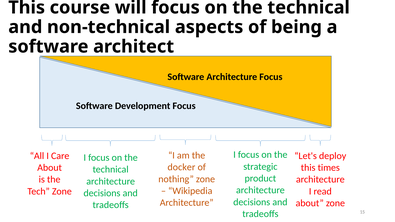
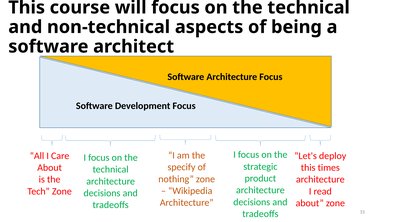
docker: docker -> specify
